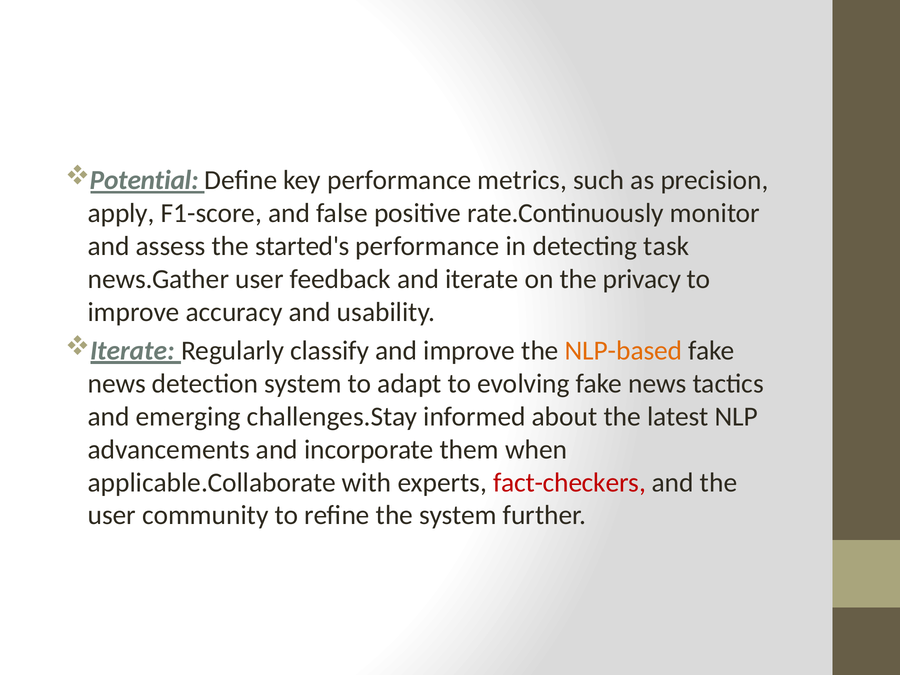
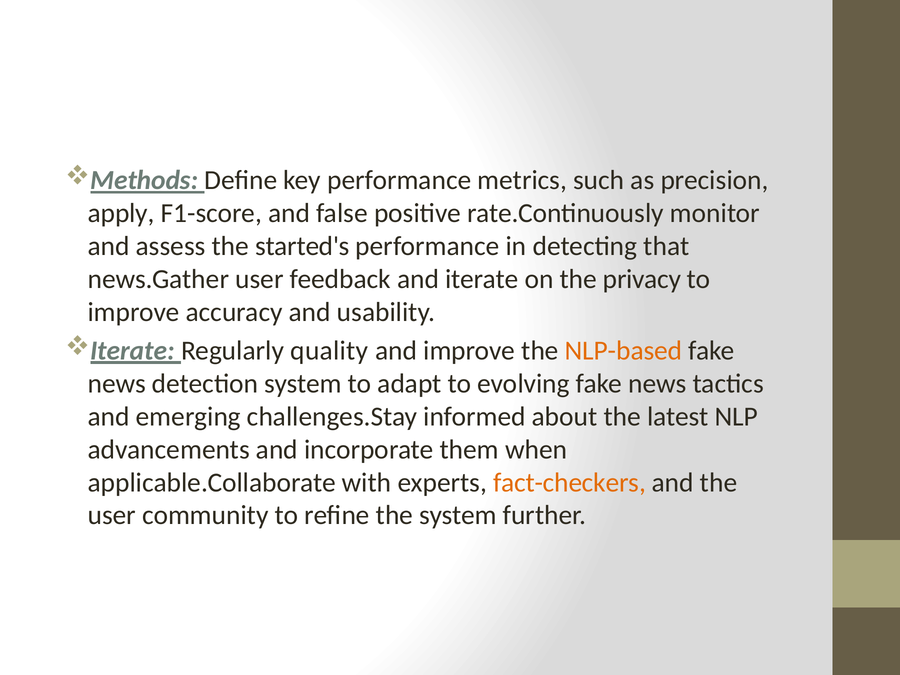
Potential: Potential -> Methods
task: task -> that
classify: classify -> quality
fact-checkers colour: red -> orange
